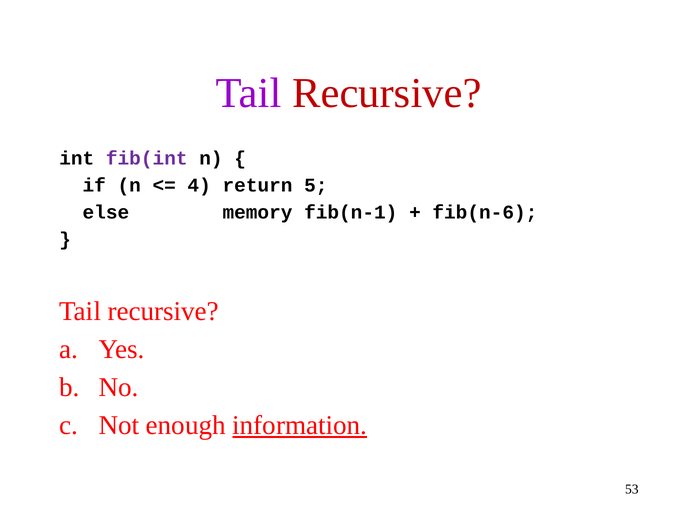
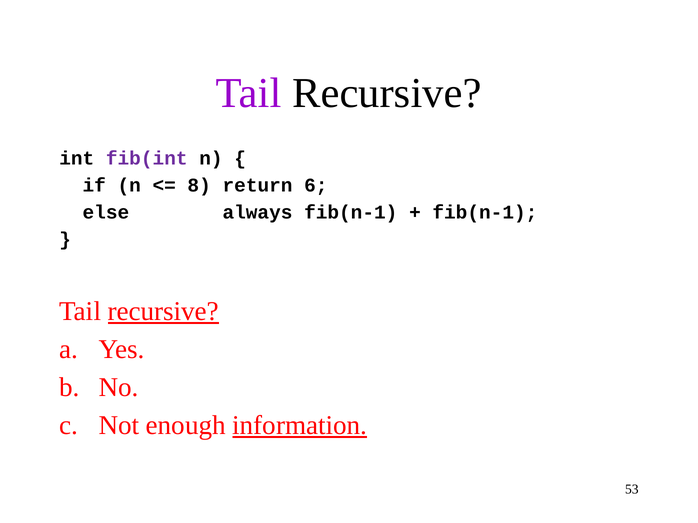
Recursive at (387, 93) colour: red -> black
4: 4 -> 8
5: 5 -> 6
memory: memory -> always
fib(n-6 at (485, 213): fib(n-6 -> fib(n-1
recursive at (163, 312) underline: none -> present
